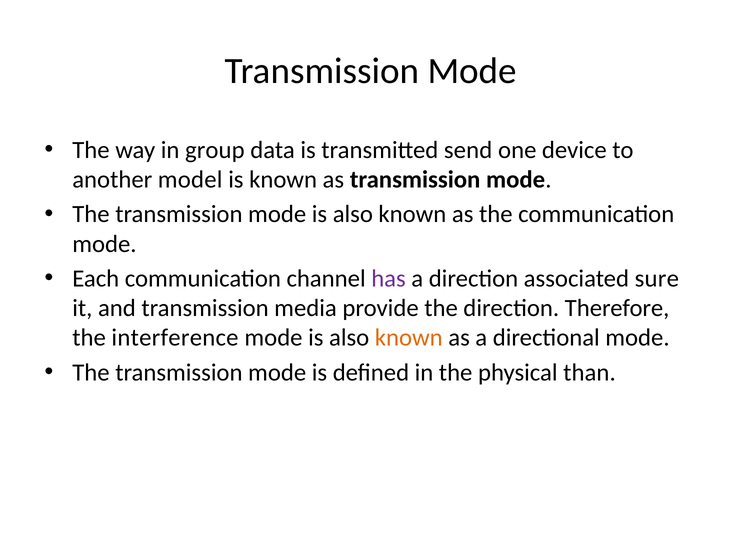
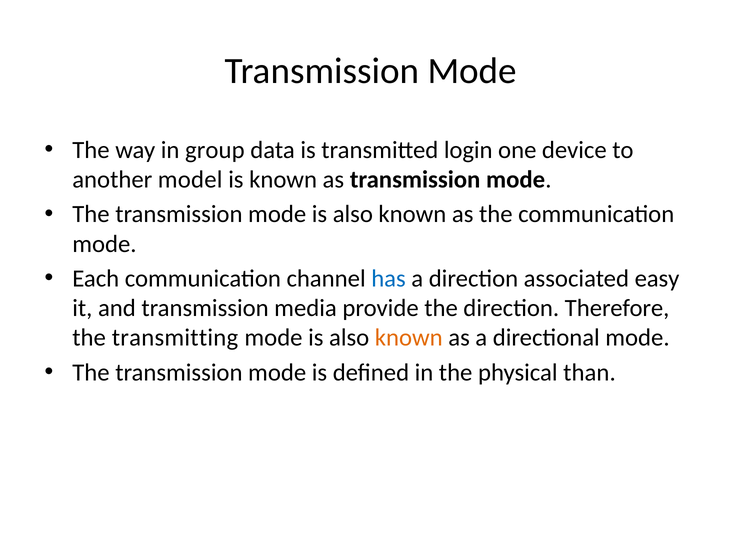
send: send -> login
has colour: purple -> blue
sure: sure -> easy
interference: interference -> transmitting
